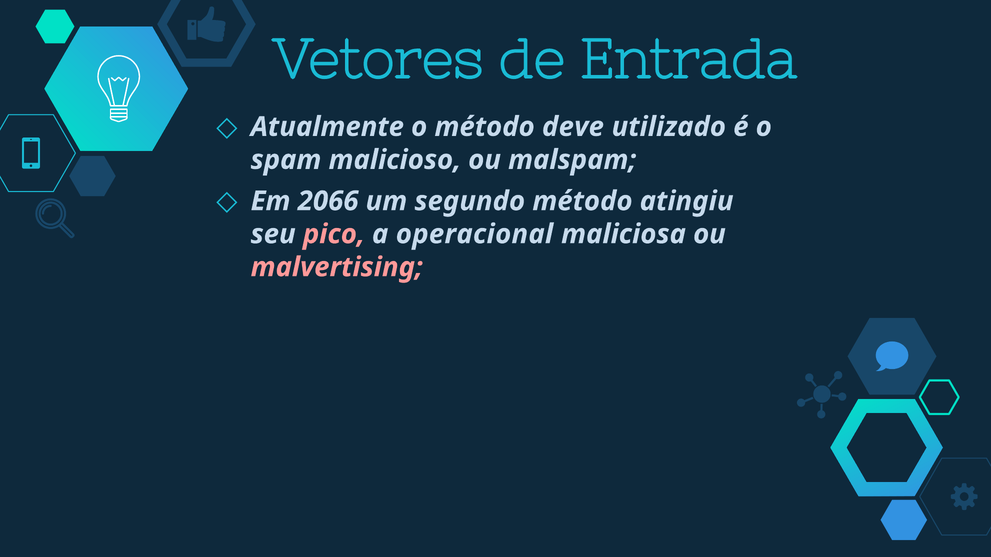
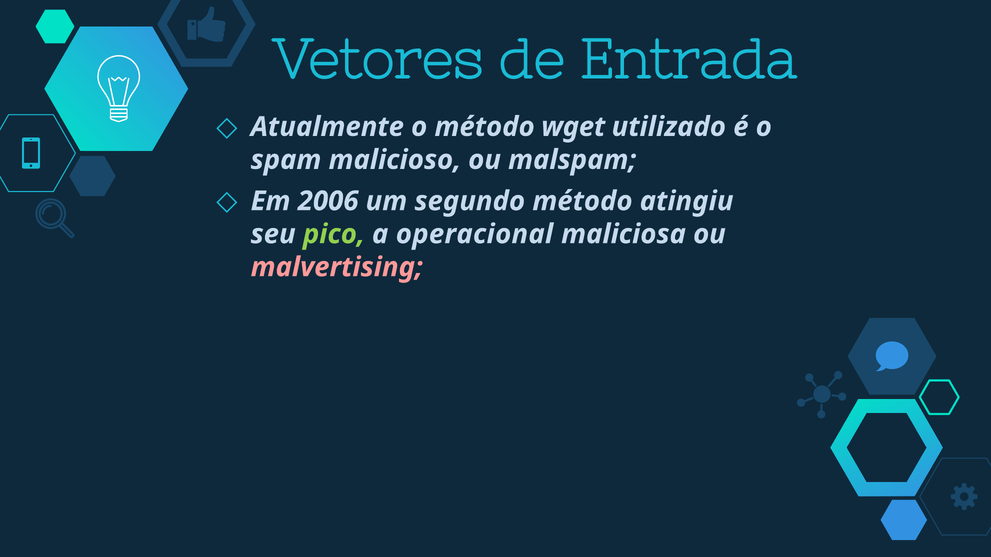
deve: deve -> wget
2066: 2066 -> 2006
pico colour: pink -> light green
